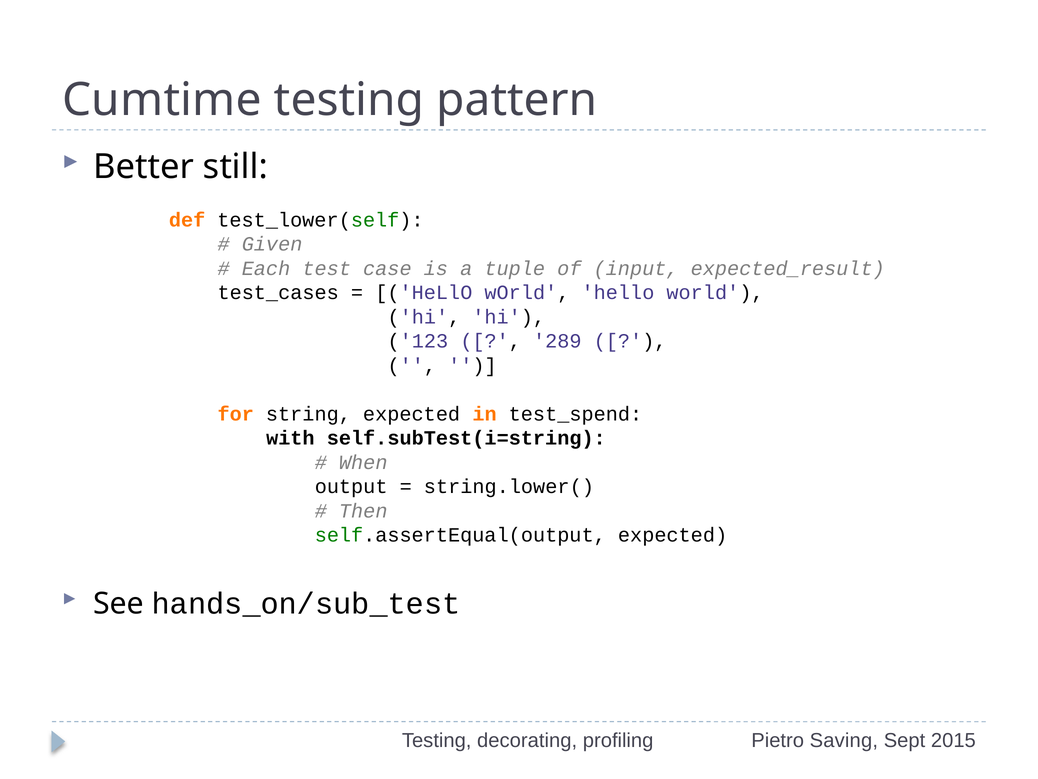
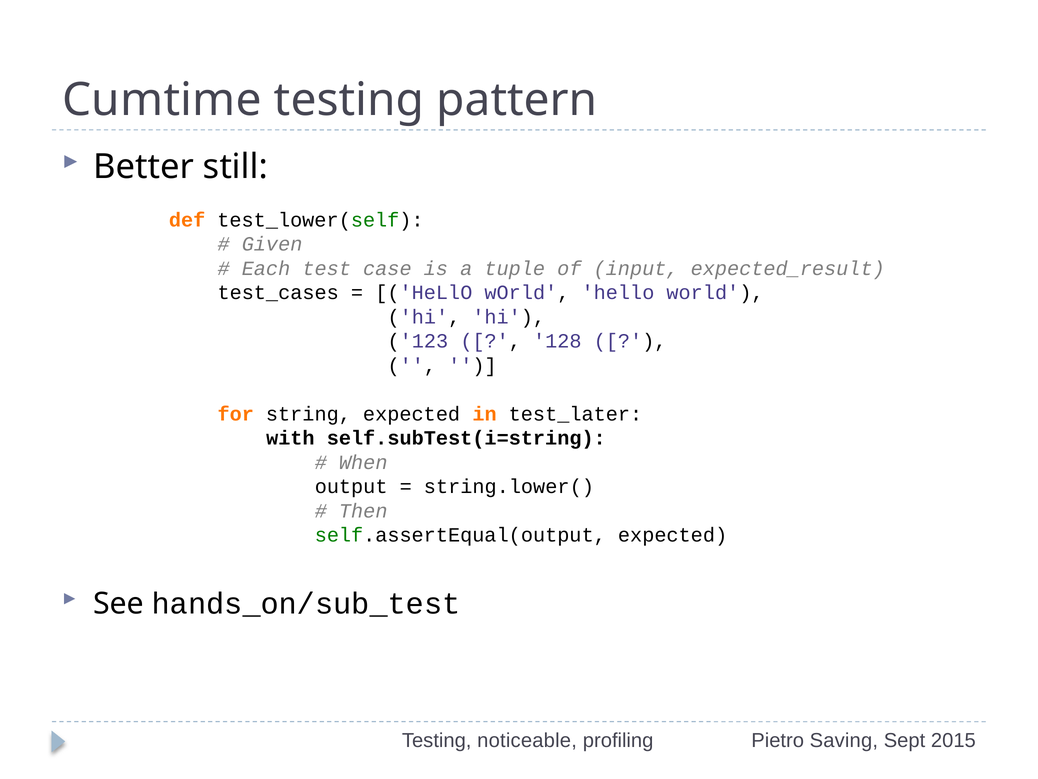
289: 289 -> 128
test_spend: test_spend -> test_later
decorating: decorating -> noticeable
